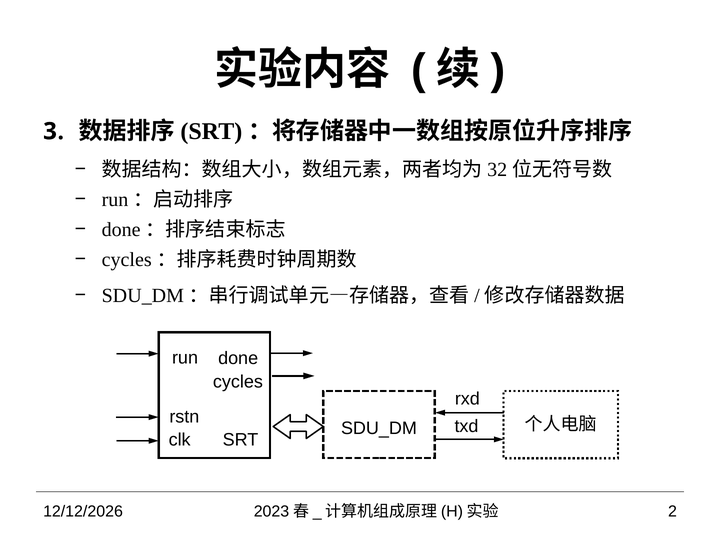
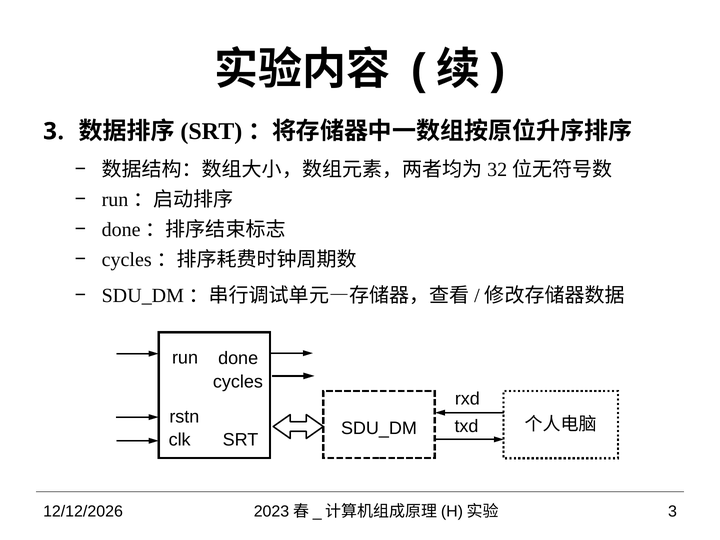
2 at (672, 512): 2 -> 3
